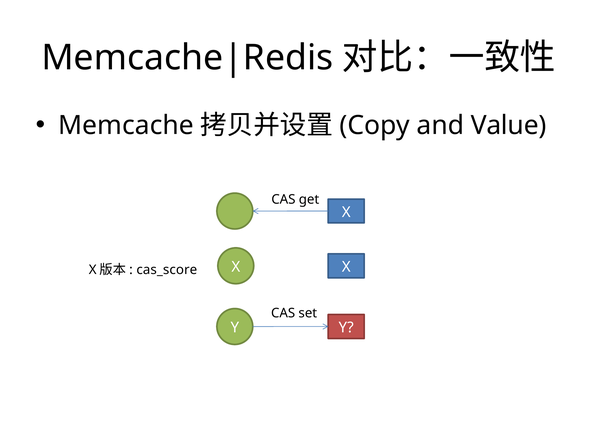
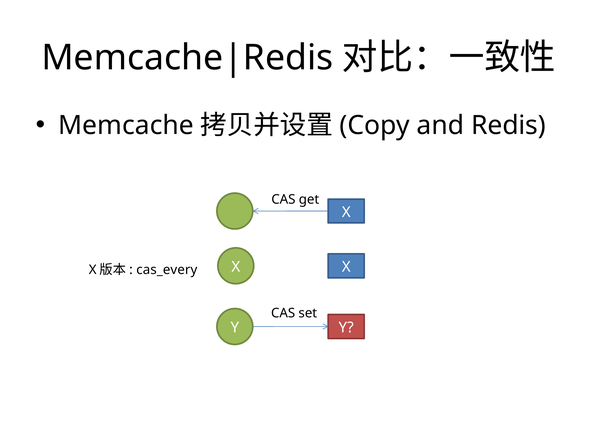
Value: Value -> Redis
cas_score: cas_score -> cas_every
